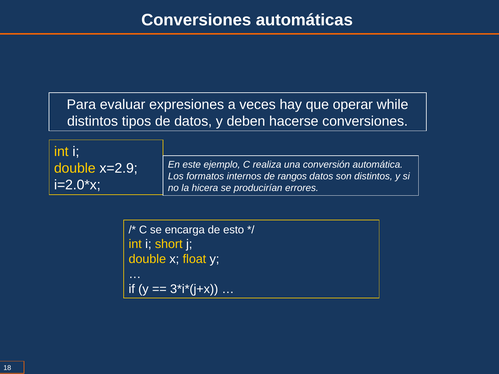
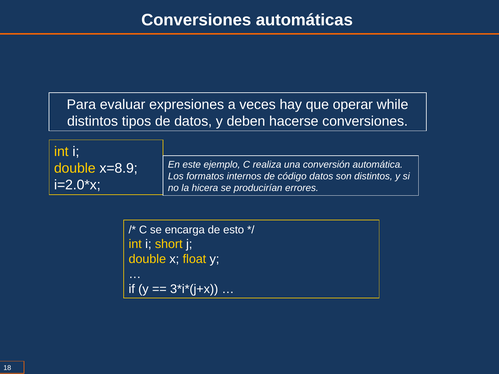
x=2.9: x=2.9 -> x=8.9
rangos: rangos -> código
